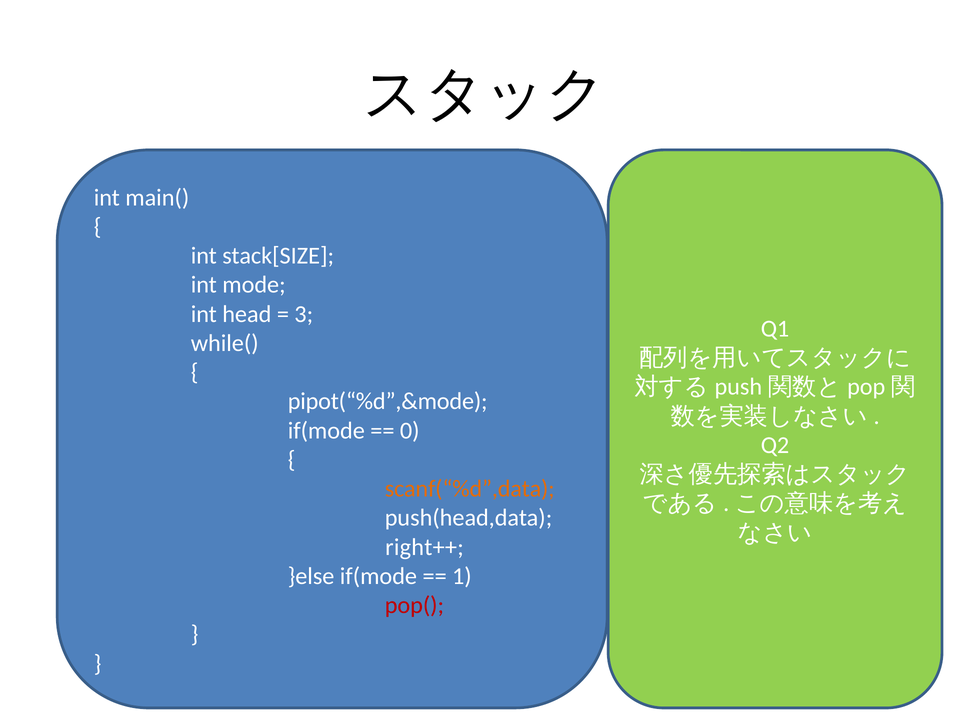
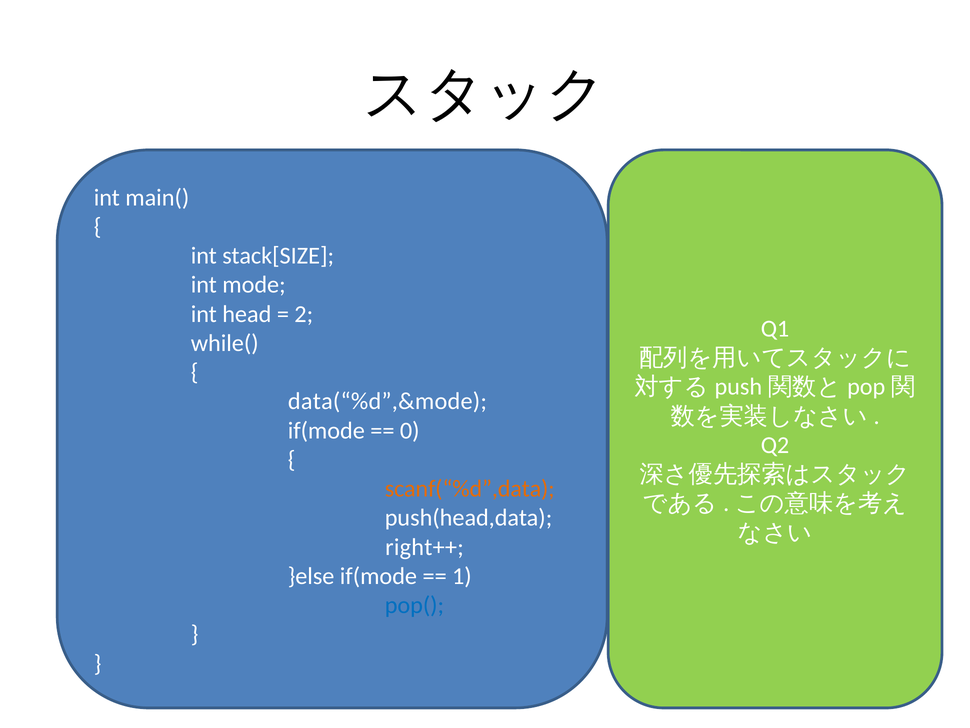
3: 3 -> 2
pipot(“%d”,&mode: pipot(“%d”,&mode -> data(“%d”,&mode
pop( colour: red -> blue
